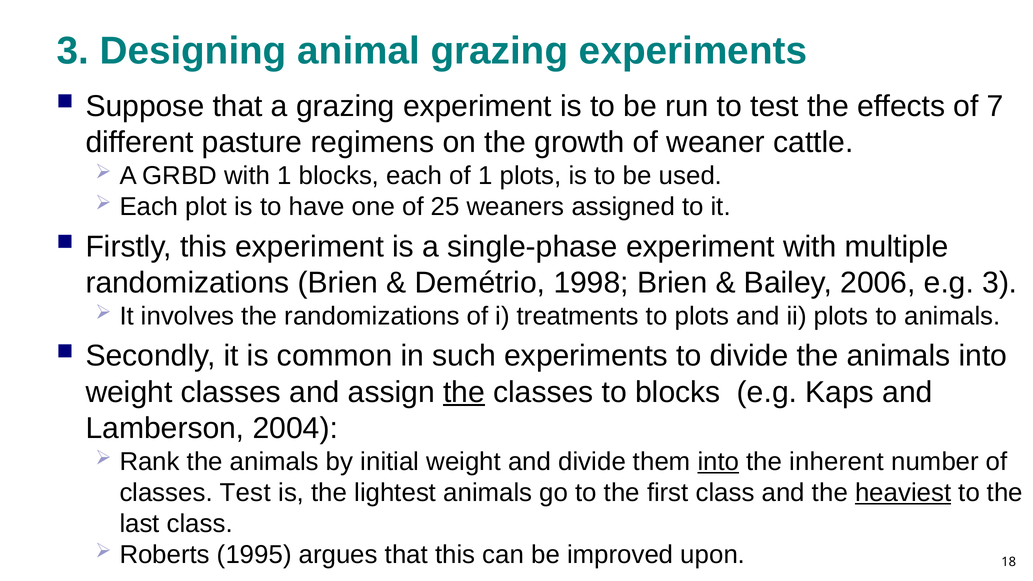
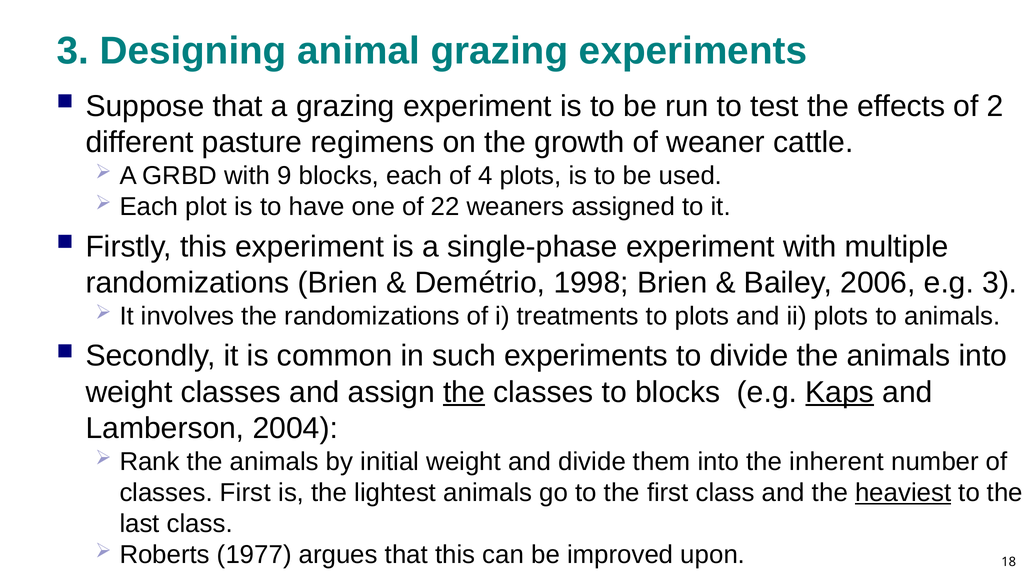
7: 7 -> 2
with 1: 1 -> 9
of 1: 1 -> 4
25: 25 -> 22
Kaps underline: none -> present
into at (718, 462) underline: present -> none
classes Test: Test -> First
1995: 1995 -> 1977
